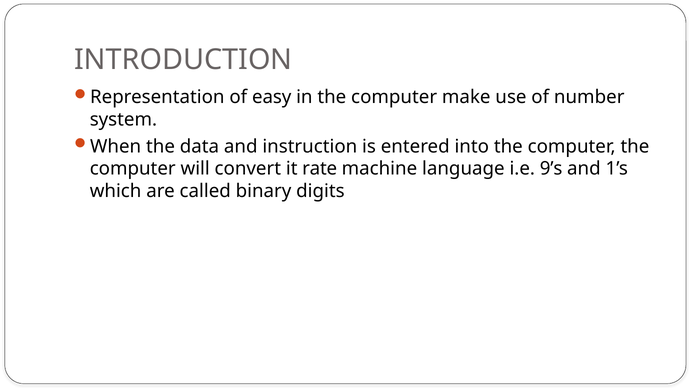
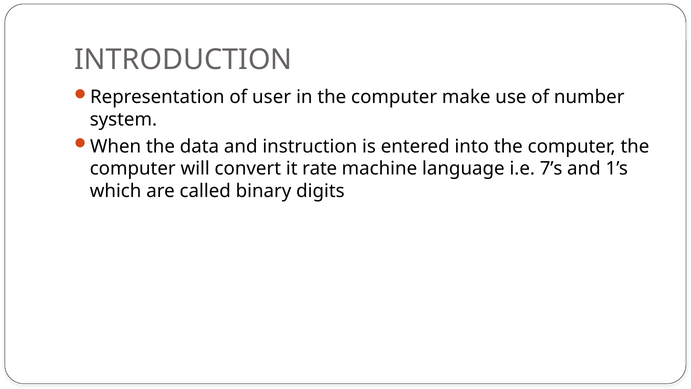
easy: easy -> user
9’s: 9’s -> 7’s
